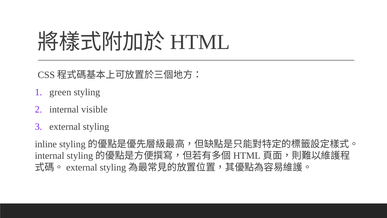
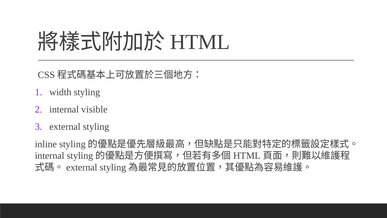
green: green -> width
